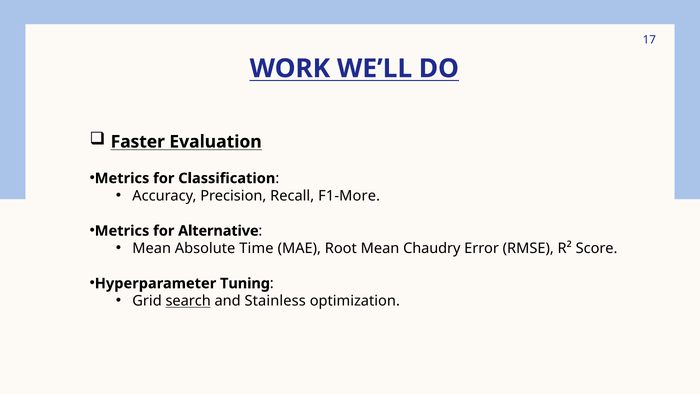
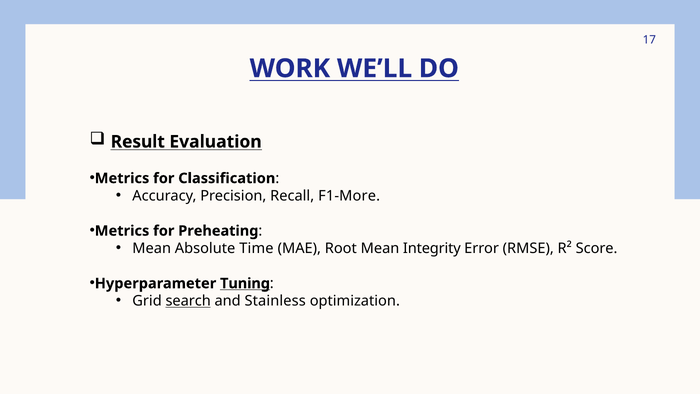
Faster: Faster -> Result
Alternative: Alternative -> Preheating
Chaudry: Chaudry -> Integrity
Tuning underline: none -> present
